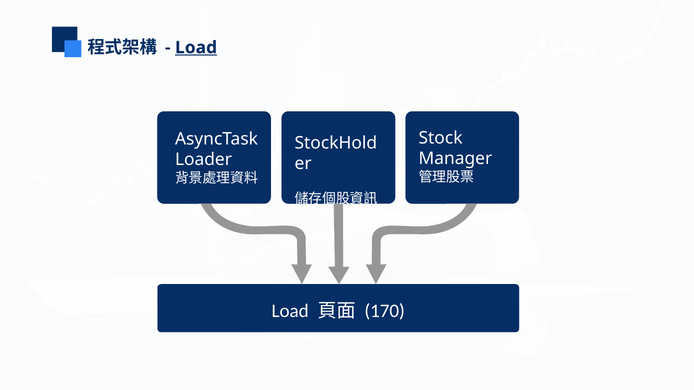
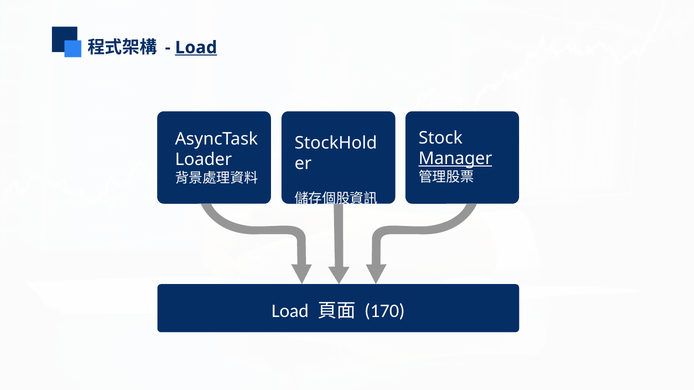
Manager underline: none -> present
